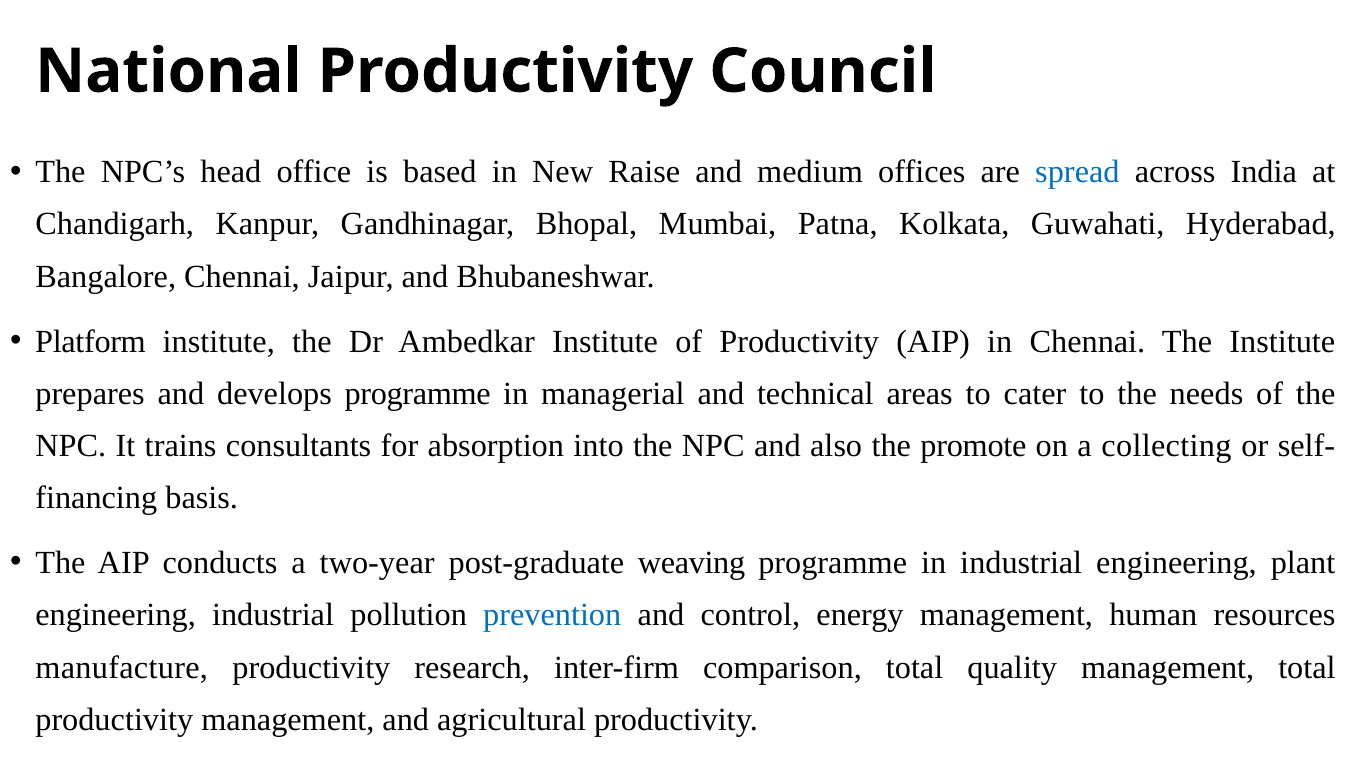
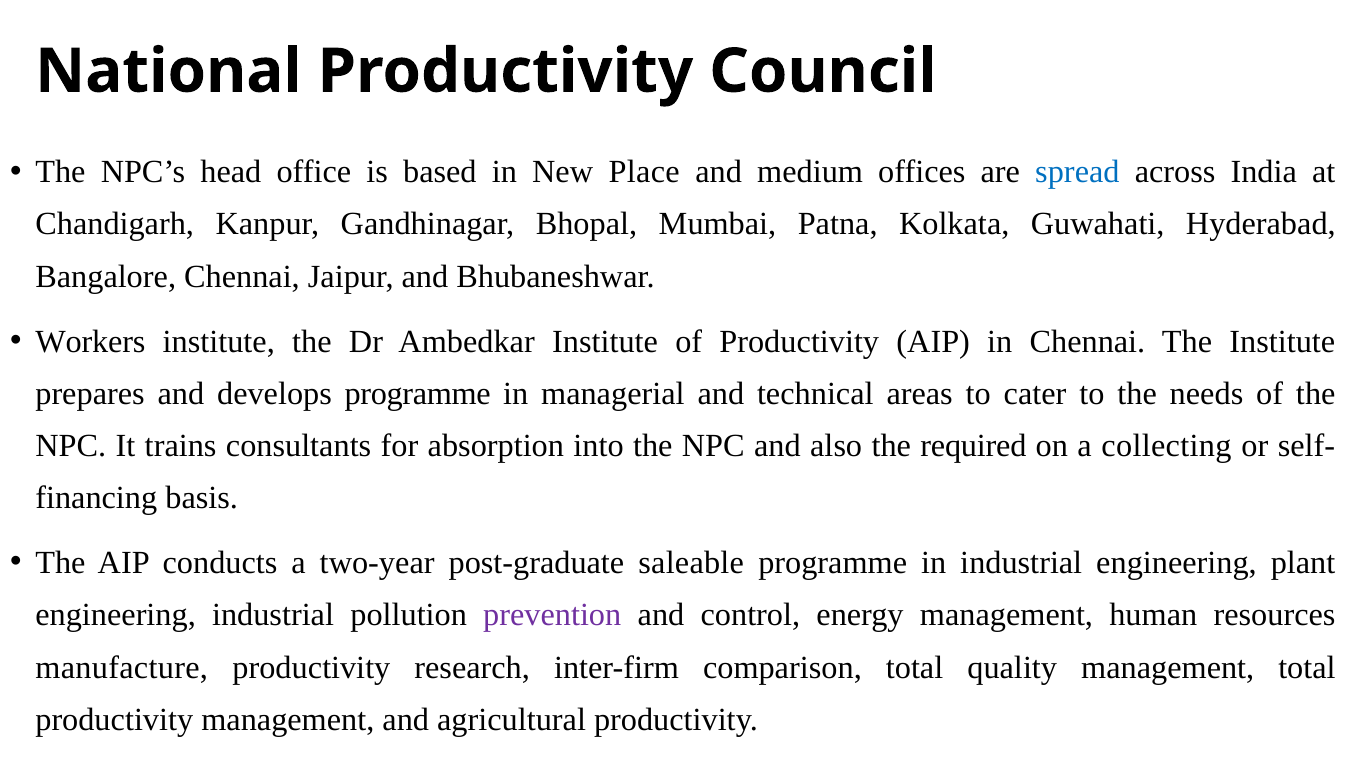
Raise: Raise -> Place
Platform: Platform -> Workers
promote: promote -> required
weaving: weaving -> saleable
prevention colour: blue -> purple
